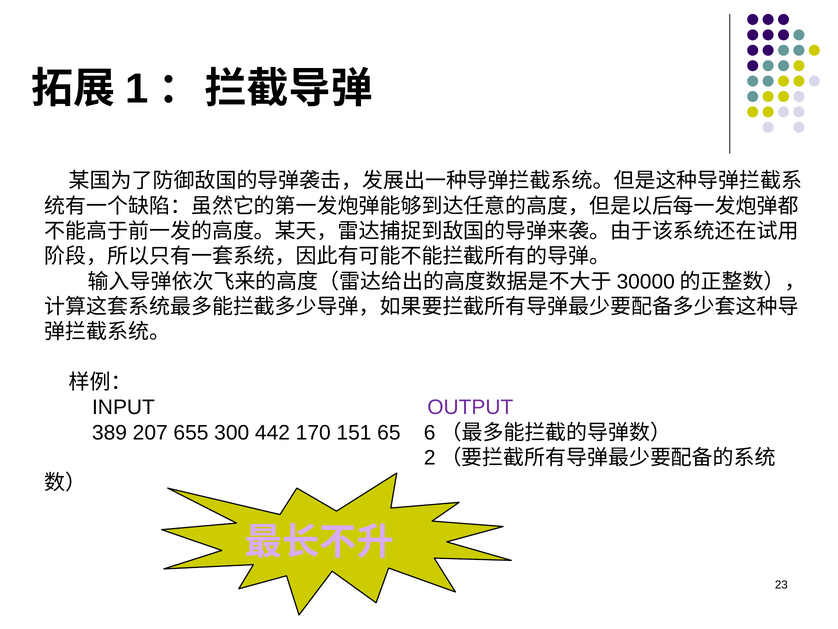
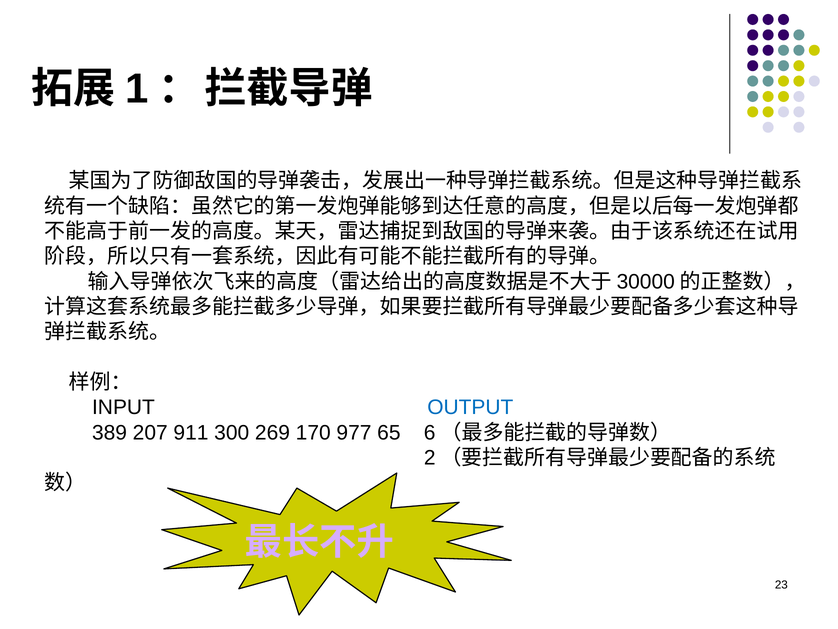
OUTPUT colour: purple -> blue
655: 655 -> 911
442: 442 -> 269
151: 151 -> 977
